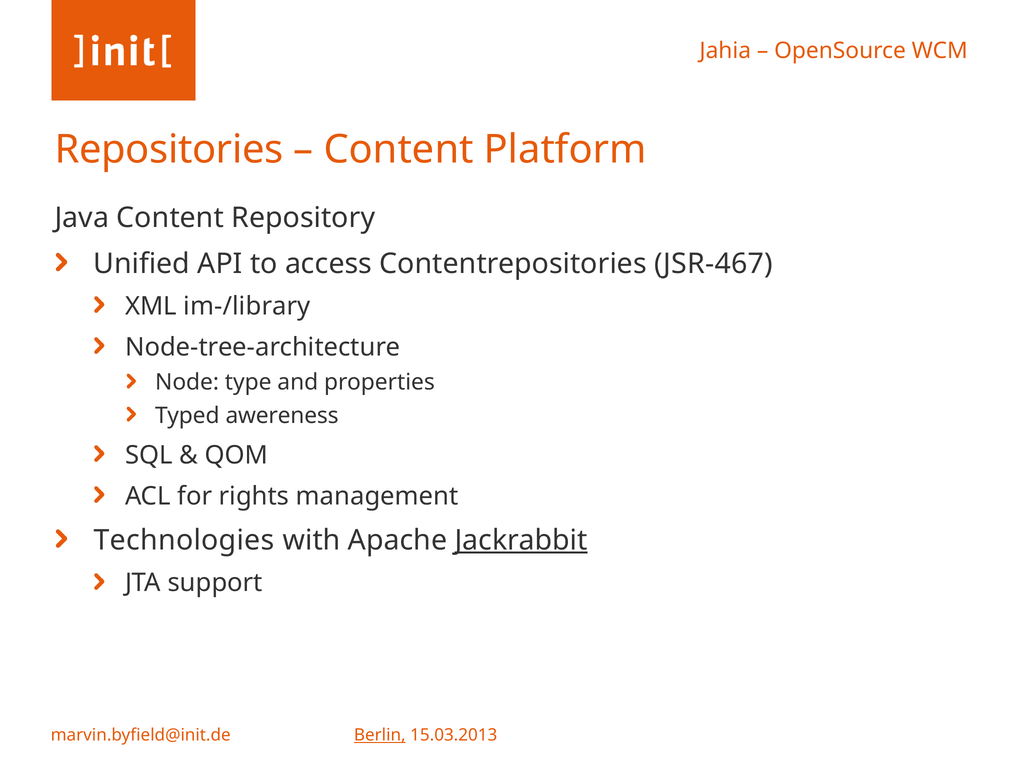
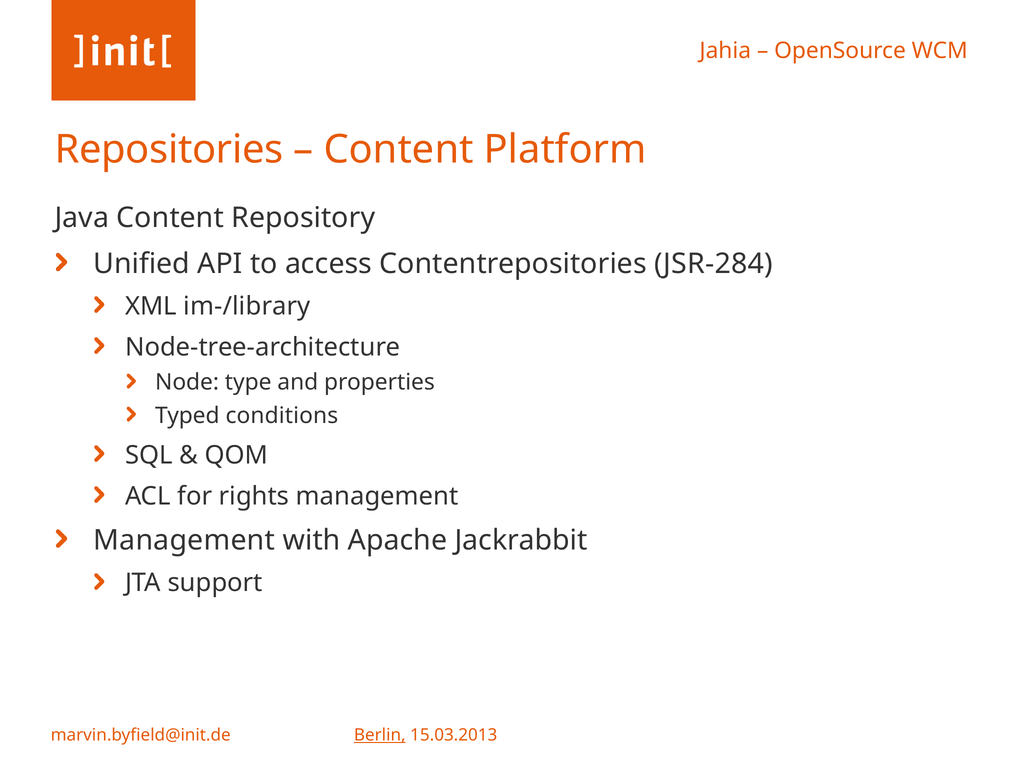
JSR-467: JSR-467 -> JSR-284
awereness: awereness -> conditions
Technologies at (184, 541): Technologies -> Management
Jackrabbit underline: present -> none
